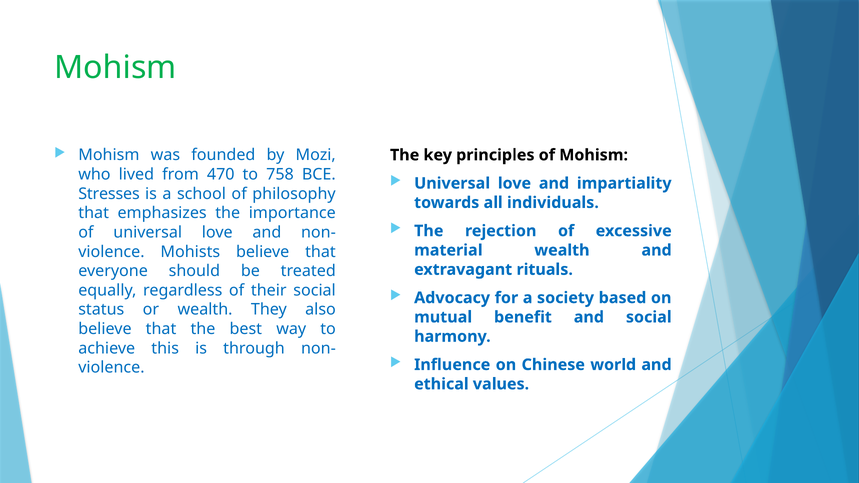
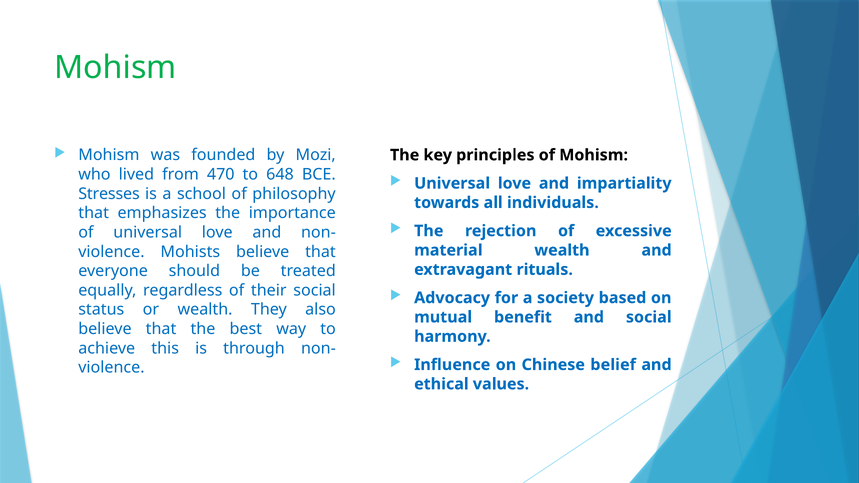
758: 758 -> 648
world: world -> belief
